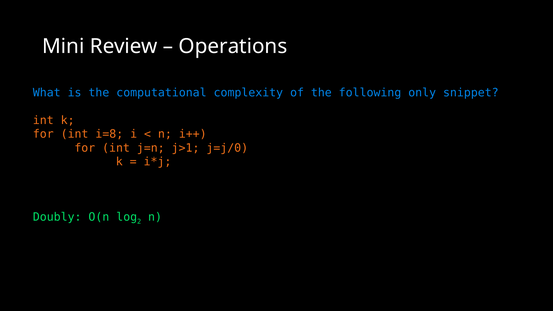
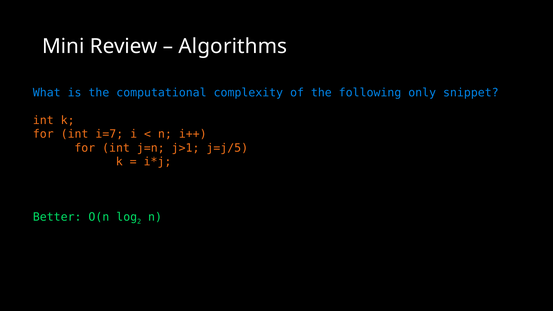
Operations: Operations -> Algorithms
i=8: i=8 -> i=7
j=j/0: j=j/0 -> j=j/5
Doubly: Doubly -> Better
